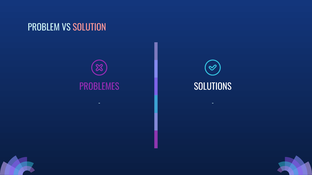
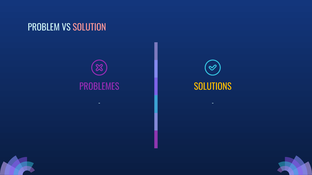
SOLUTIONS colour: white -> yellow
